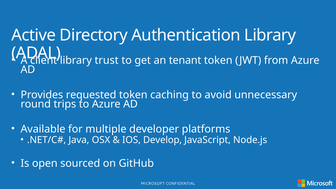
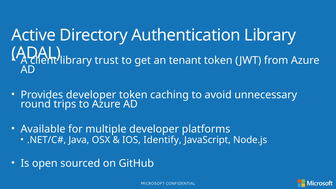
Provides requested: requested -> developer
Develop: Develop -> Identify
